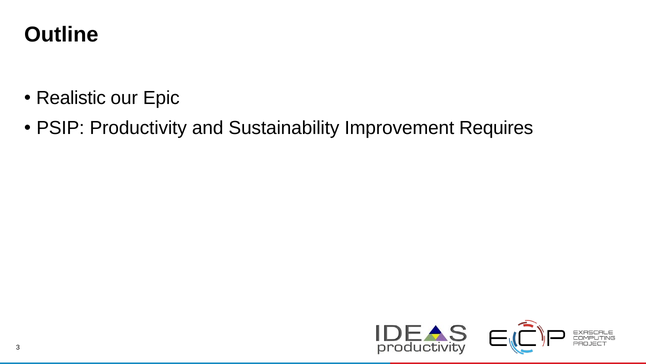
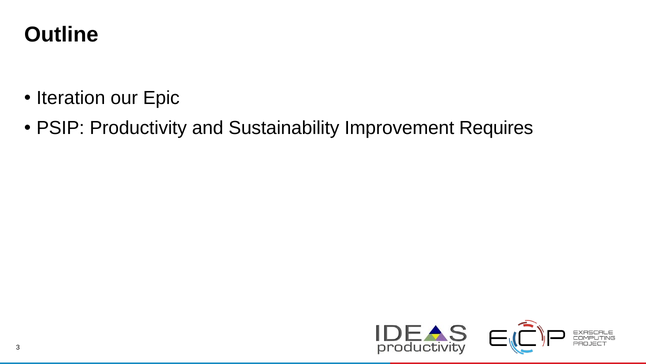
Realistic: Realistic -> Iteration
